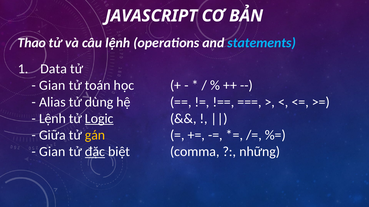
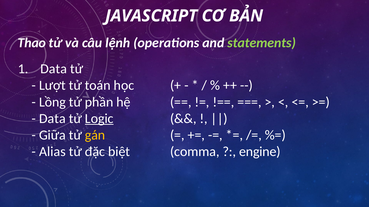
statements colour: light blue -> light green
Gian at (52, 86): Gian -> Lượt
Alias: Alias -> Lồng
dùng: dùng -> phần
Lệnh at (52, 119): Lệnh -> Data
Gian at (52, 152): Gian -> Alias
đặc underline: present -> none
những: những -> engine
